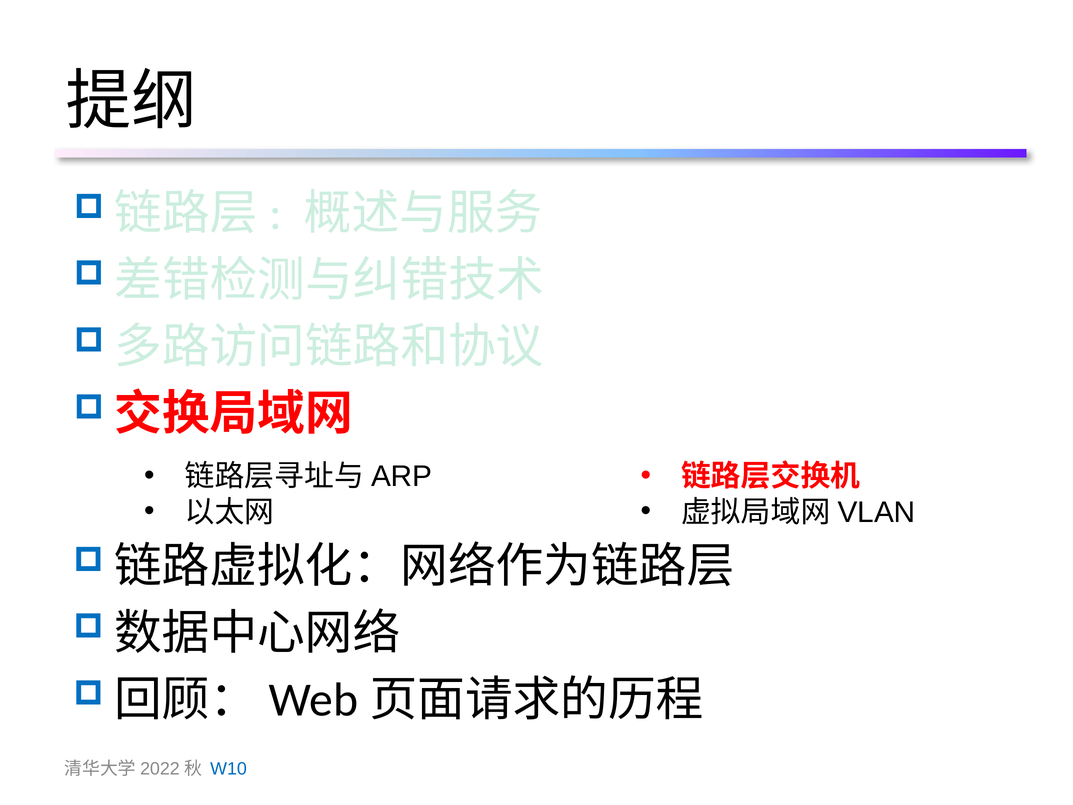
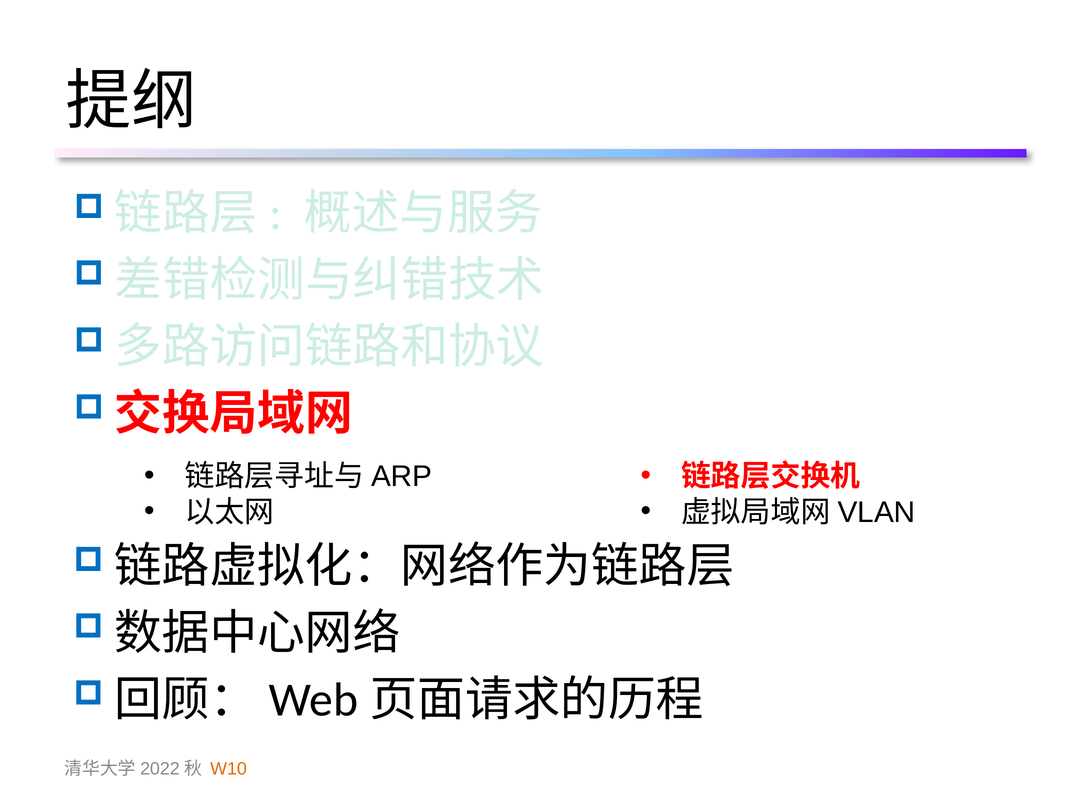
W10 colour: blue -> orange
